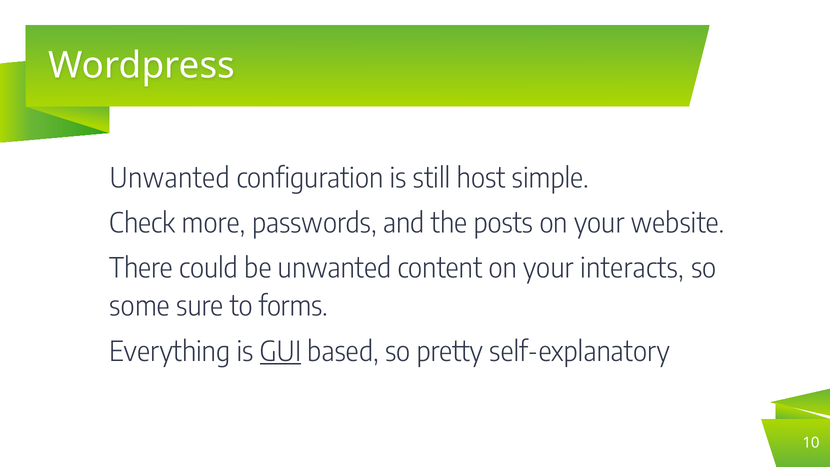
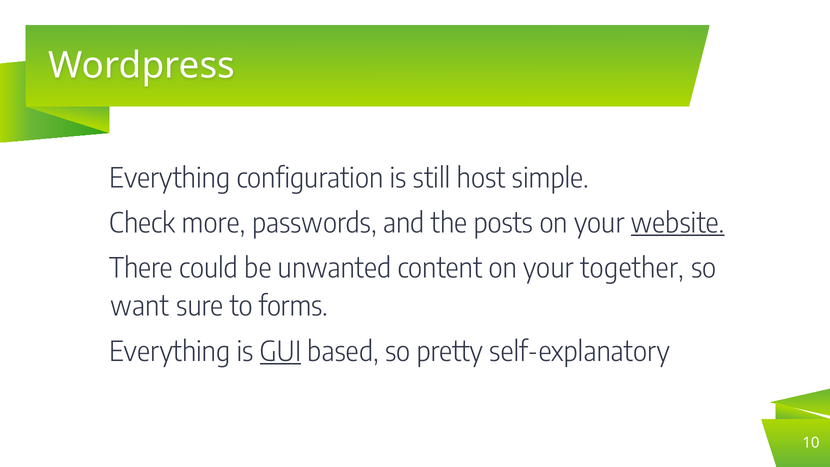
Unwanted at (170, 178): Unwanted -> Everything
website underline: none -> present
interacts: interacts -> together
some: some -> want
